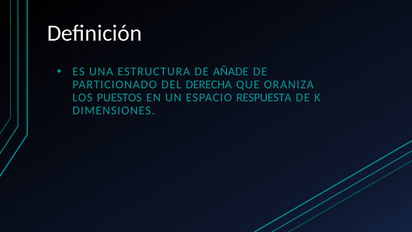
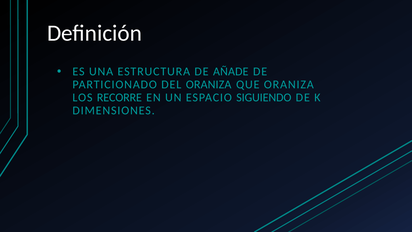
DEL DERECHA: DERECHA -> ORANIZA
PUESTOS: PUESTOS -> RECORRE
RESPUESTA: RESPUESTA -> SIGUIENDO
